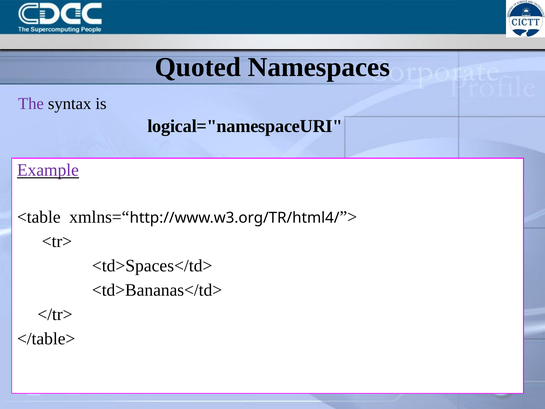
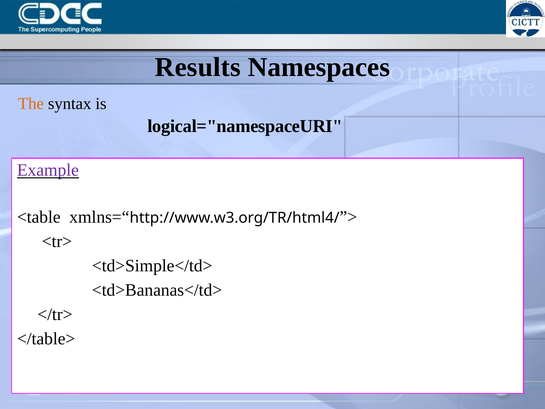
Quoted: Quoted -> Results
The colour: purple -> orange
<td>Spaces</td>: <td>Spaces</td> -> <td>Simple</td>
